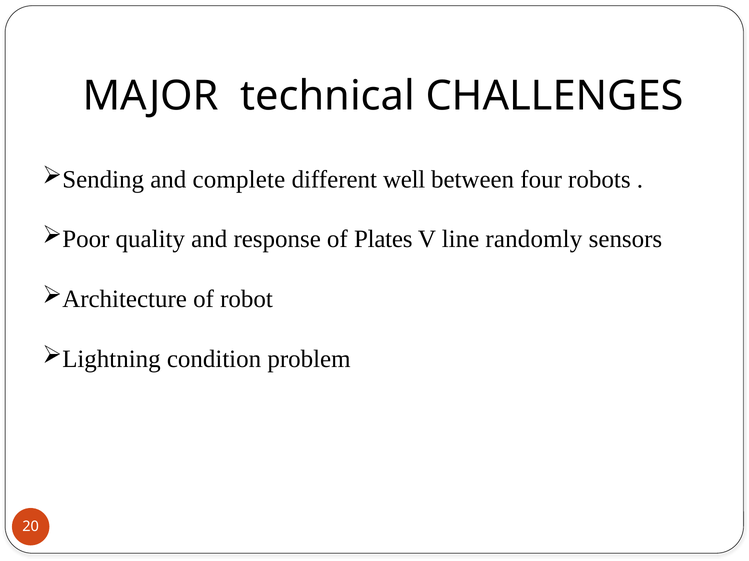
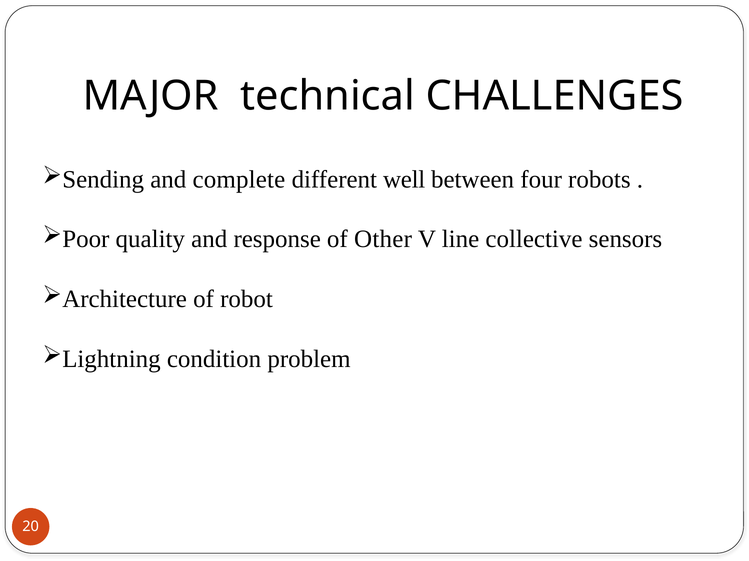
Plates: Plates -> Other
randomly: randomly -> collective
